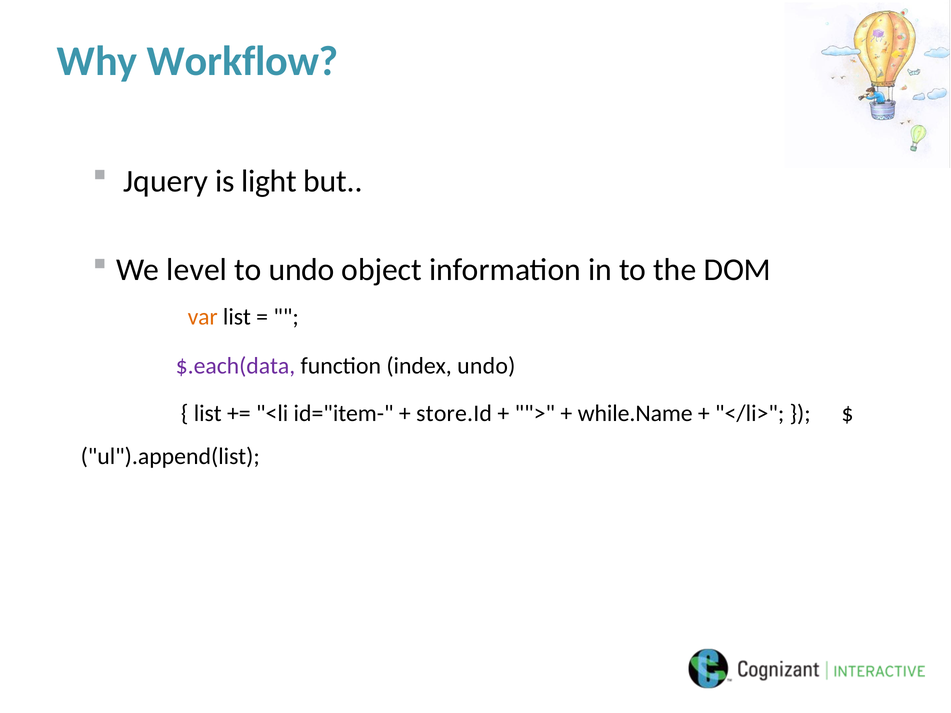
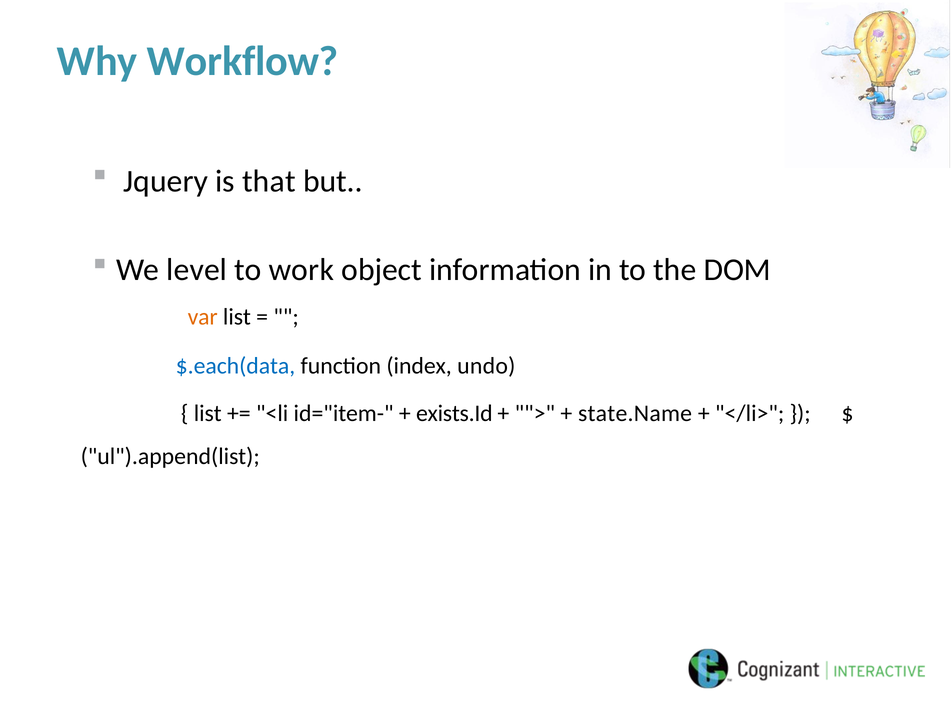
light: light -> that
to undo: undo -> work
$.each(data colour: purple -> blue
store.Id: store.Id -> exists.Id
while.Name: while.Name -> state.Name
